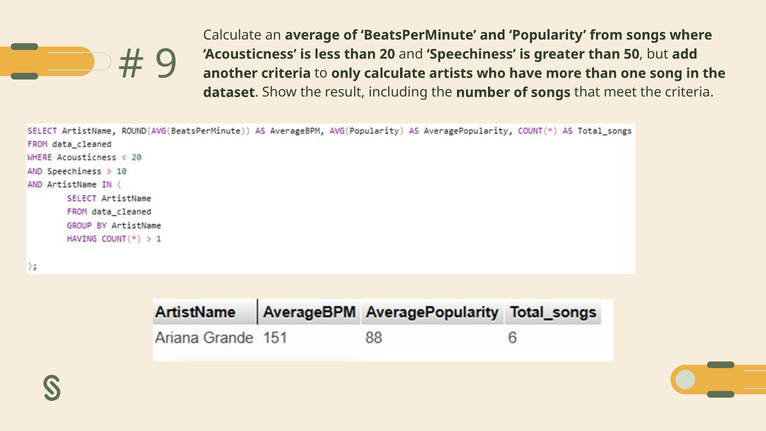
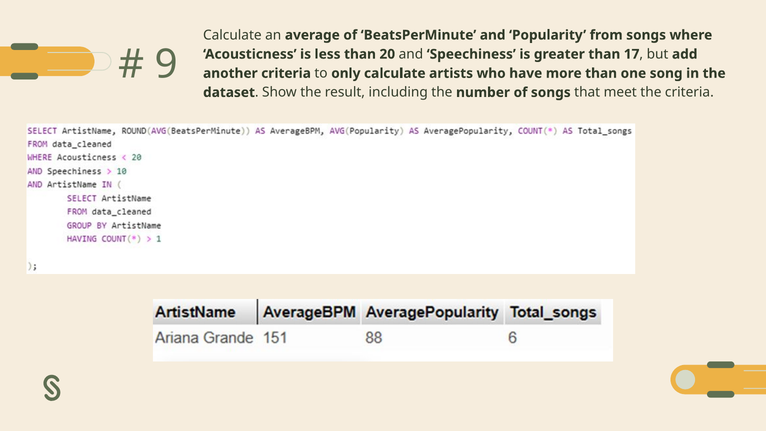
50: 50 -> 17
